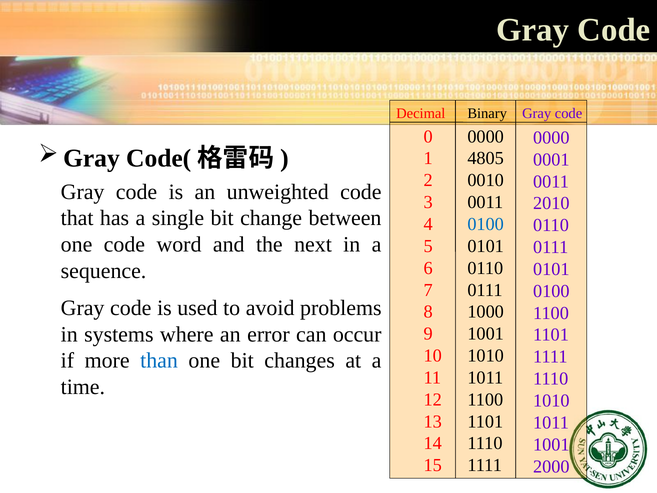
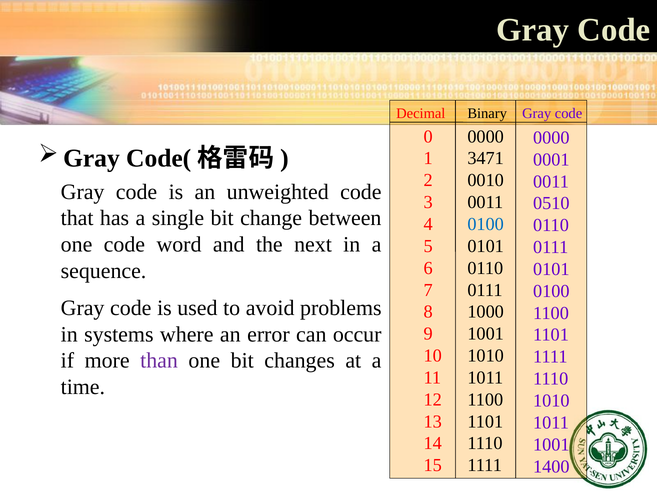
4805: 4805 -> 3471
2010: 2010 -> 0510
than colour: blue -> purple
2000: 2000 -> 1400
